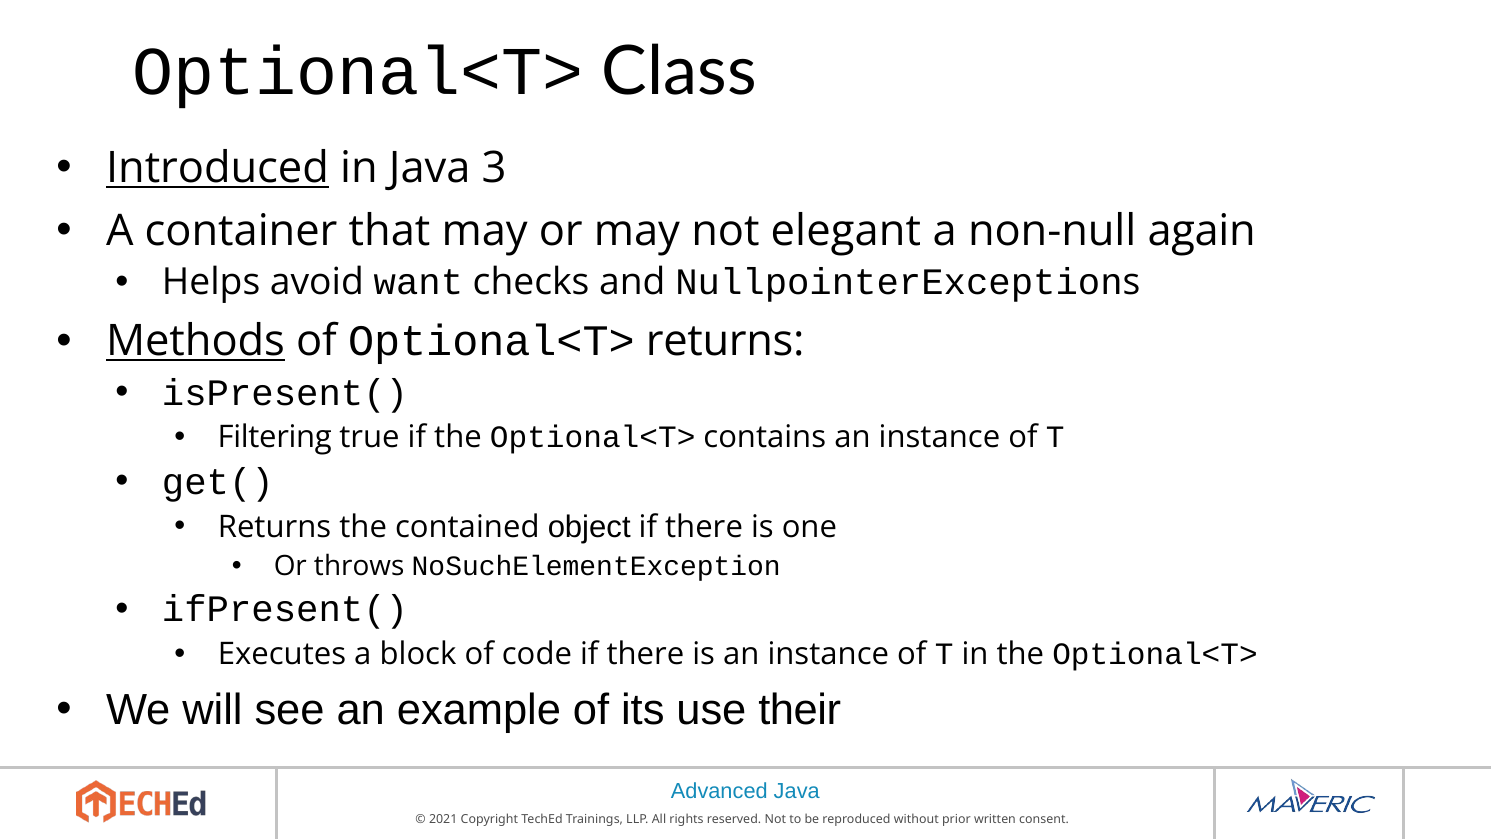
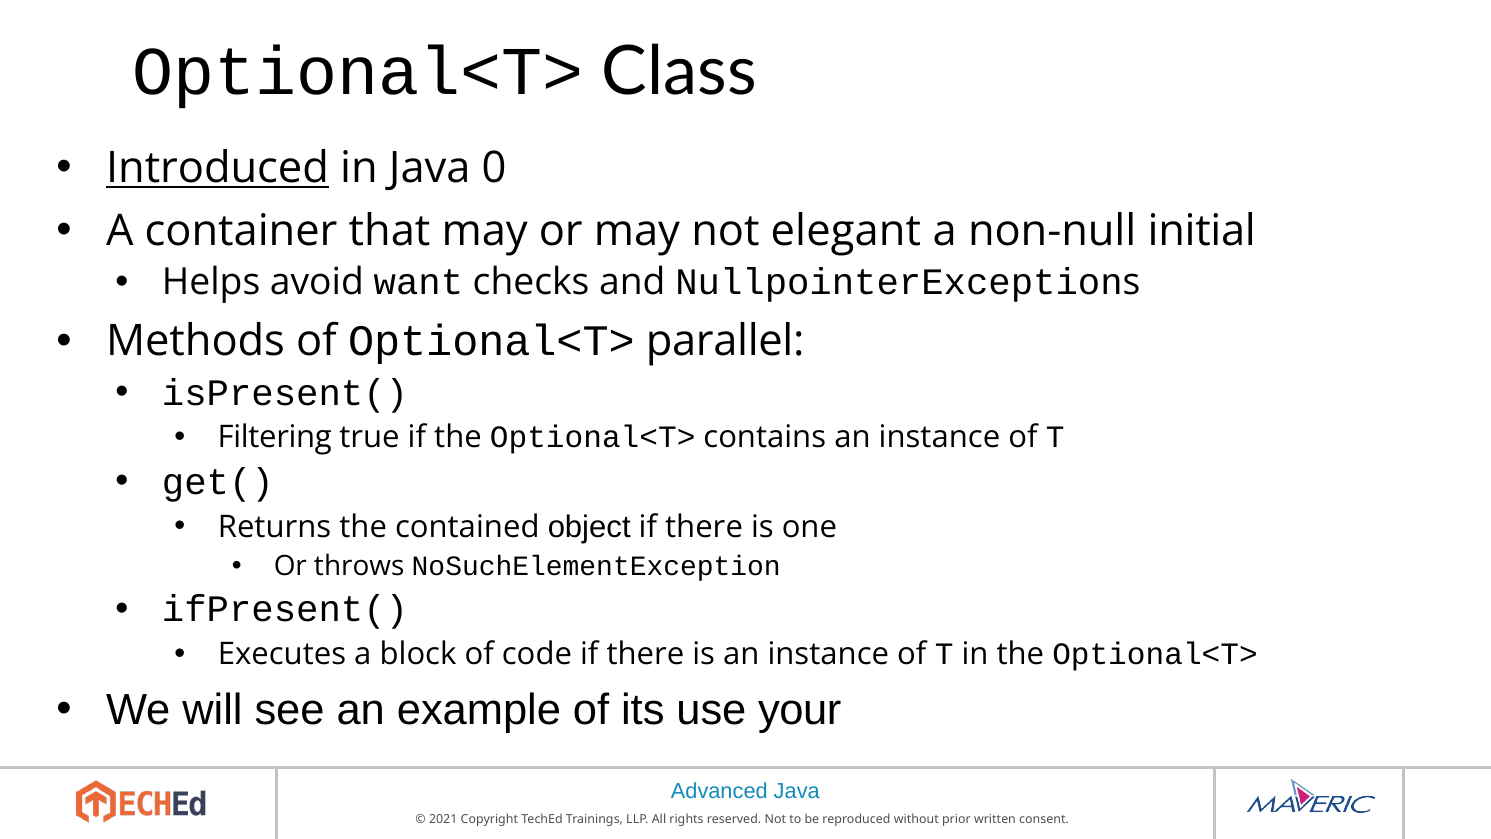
3: 3 -> 0
again: again -> initial
Methods underline: present -> none
Optional<T> returns: returns -> parallel
their: their -> your
